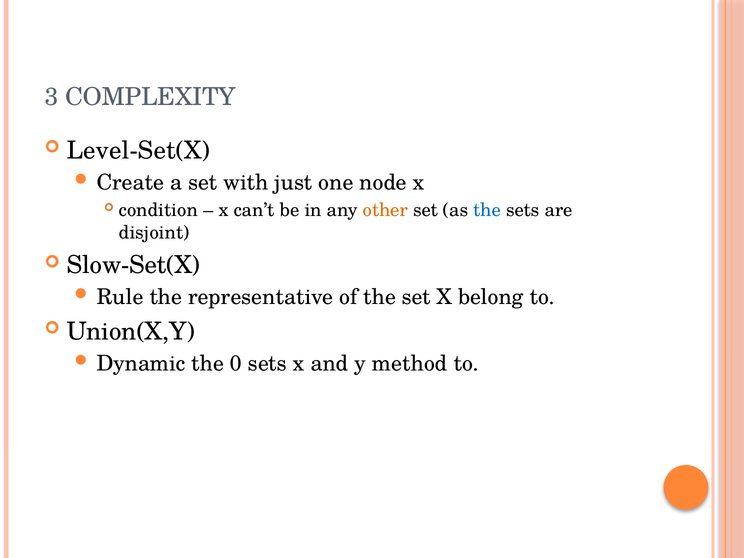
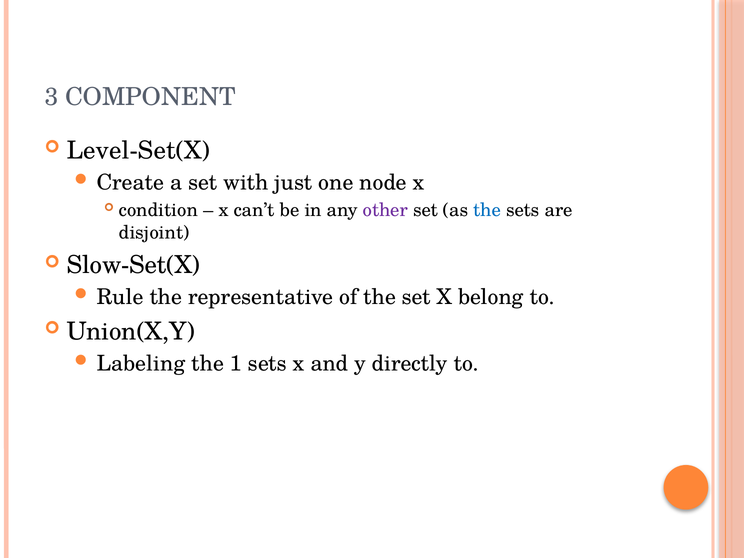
COMPLEXITY: COMPLEXITY -> COMPONENT
other colour: orange -> purple
Dynamic: Dynamic -> Labeling
0: 0 -> 1
method: method -> directly
